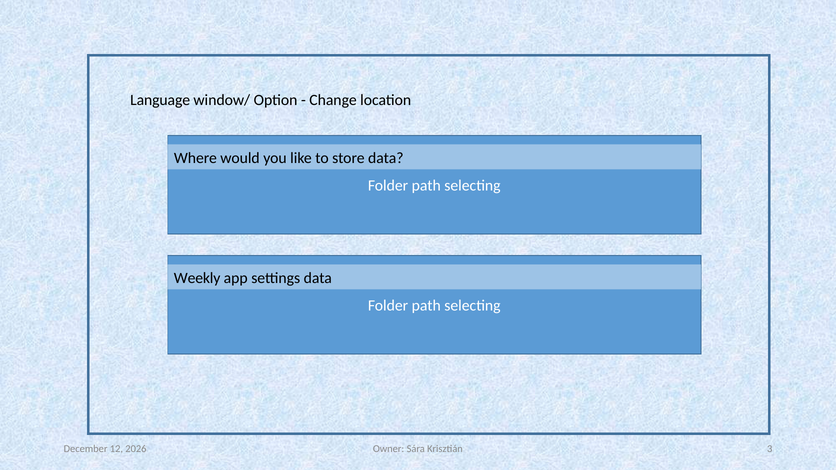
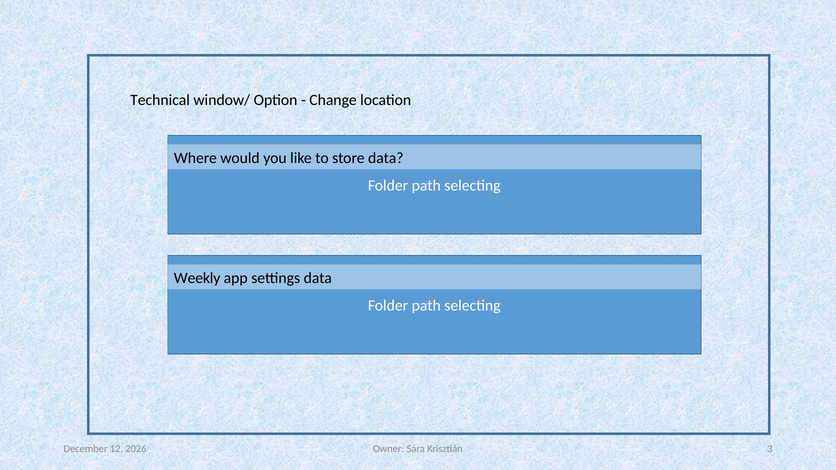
Language: Language -> Technical
